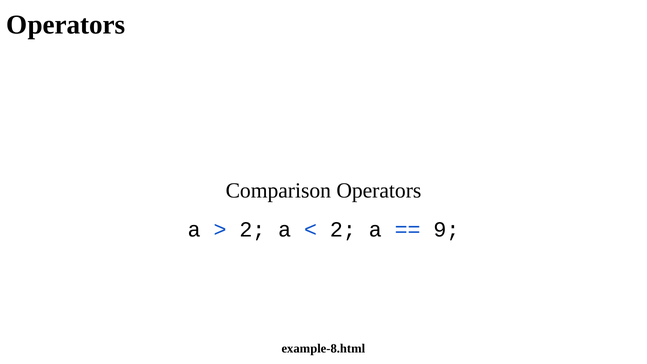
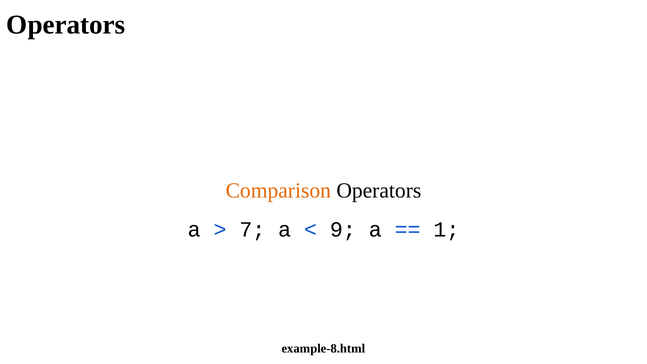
Comparison colour: black -> orange
2 at (252, 230): 2 -> 7
2 at (343, 230): 2 -> 9
9: 9 -> 1
